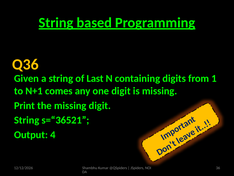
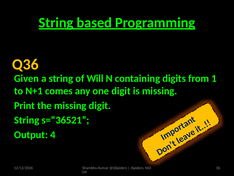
Last: Last -> Will
